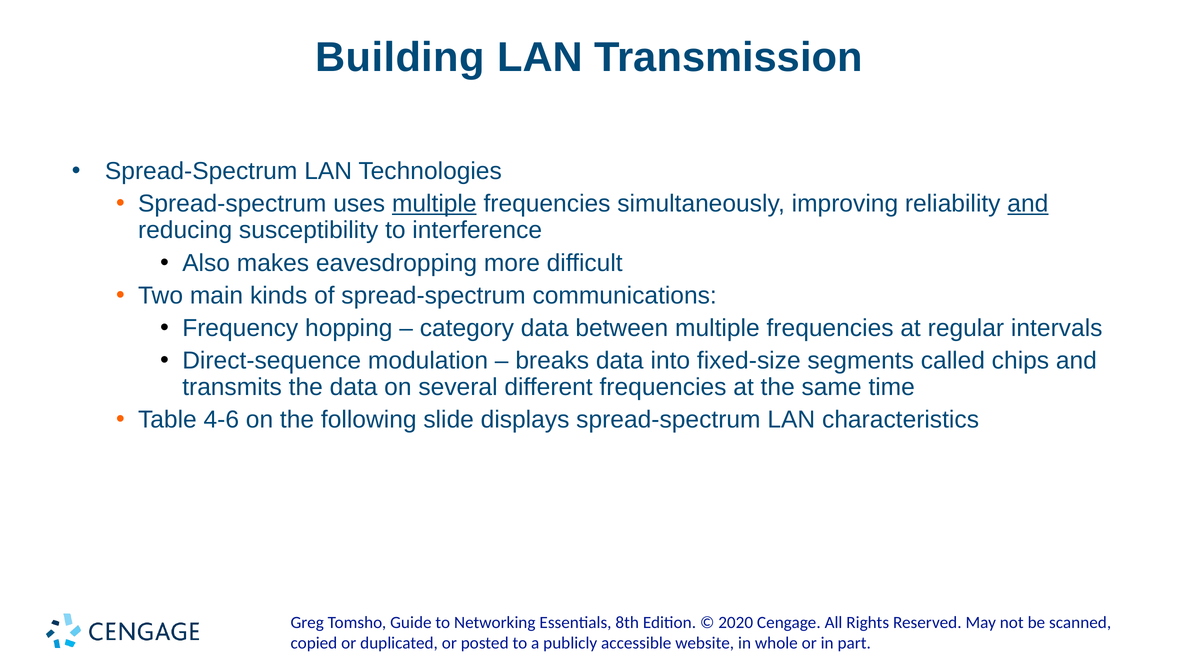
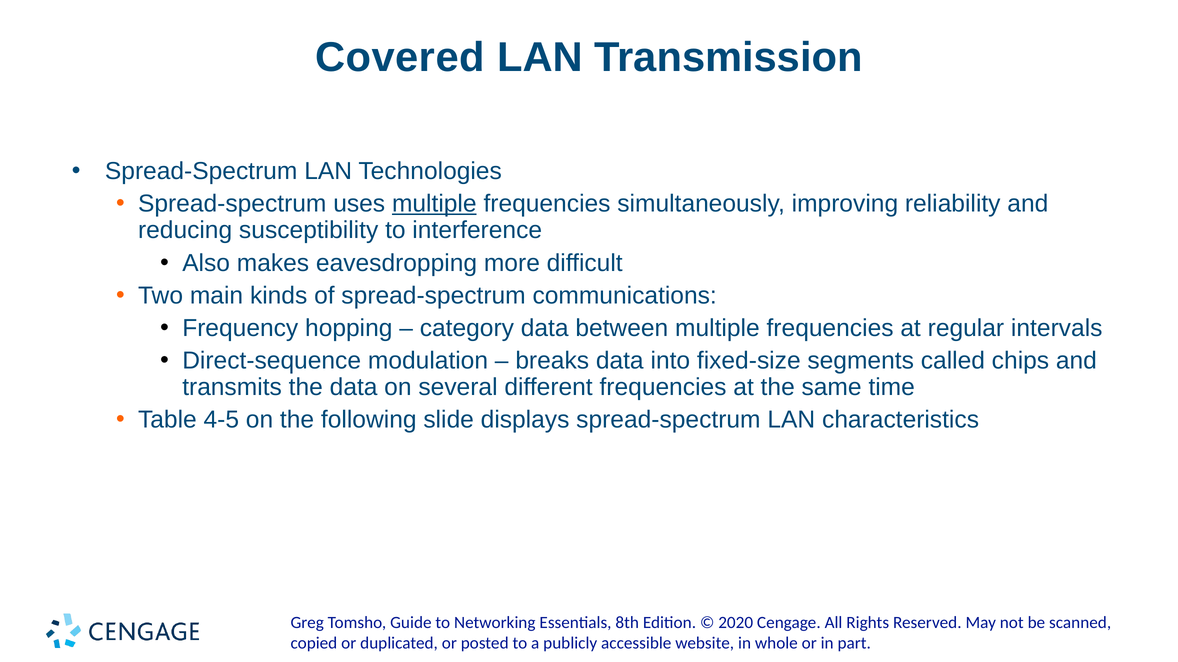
Building: Building -> Covered
and at (1028, 204) underline: present -> none
4-6: 4-6 -> 4-5
